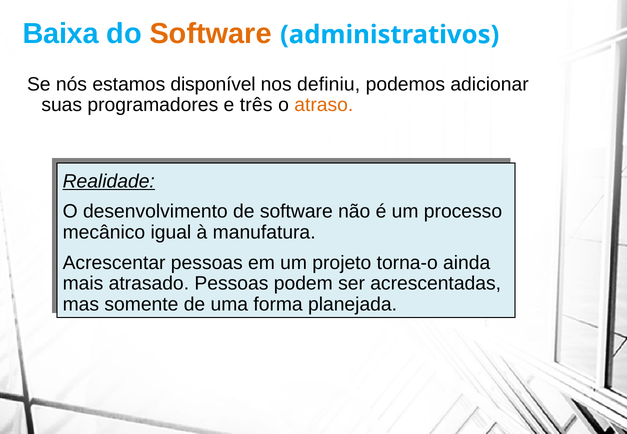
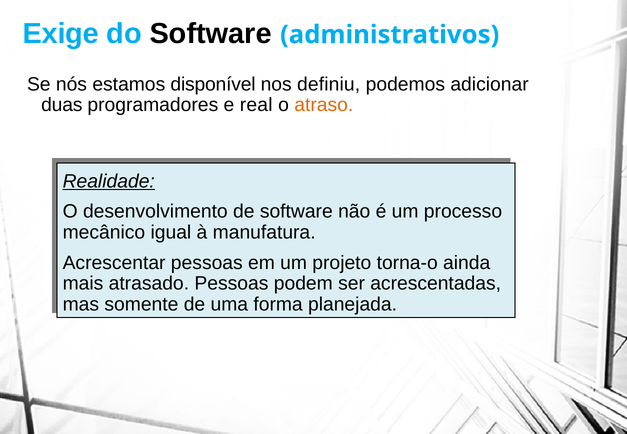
Baixa: Baixa -> Exige
Software at (211, 34) colour: orange -> black
suas: suas -> duas
três: três -> real
